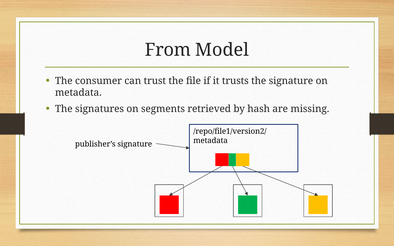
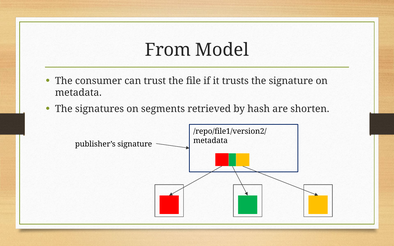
missing: missing -> shorten
